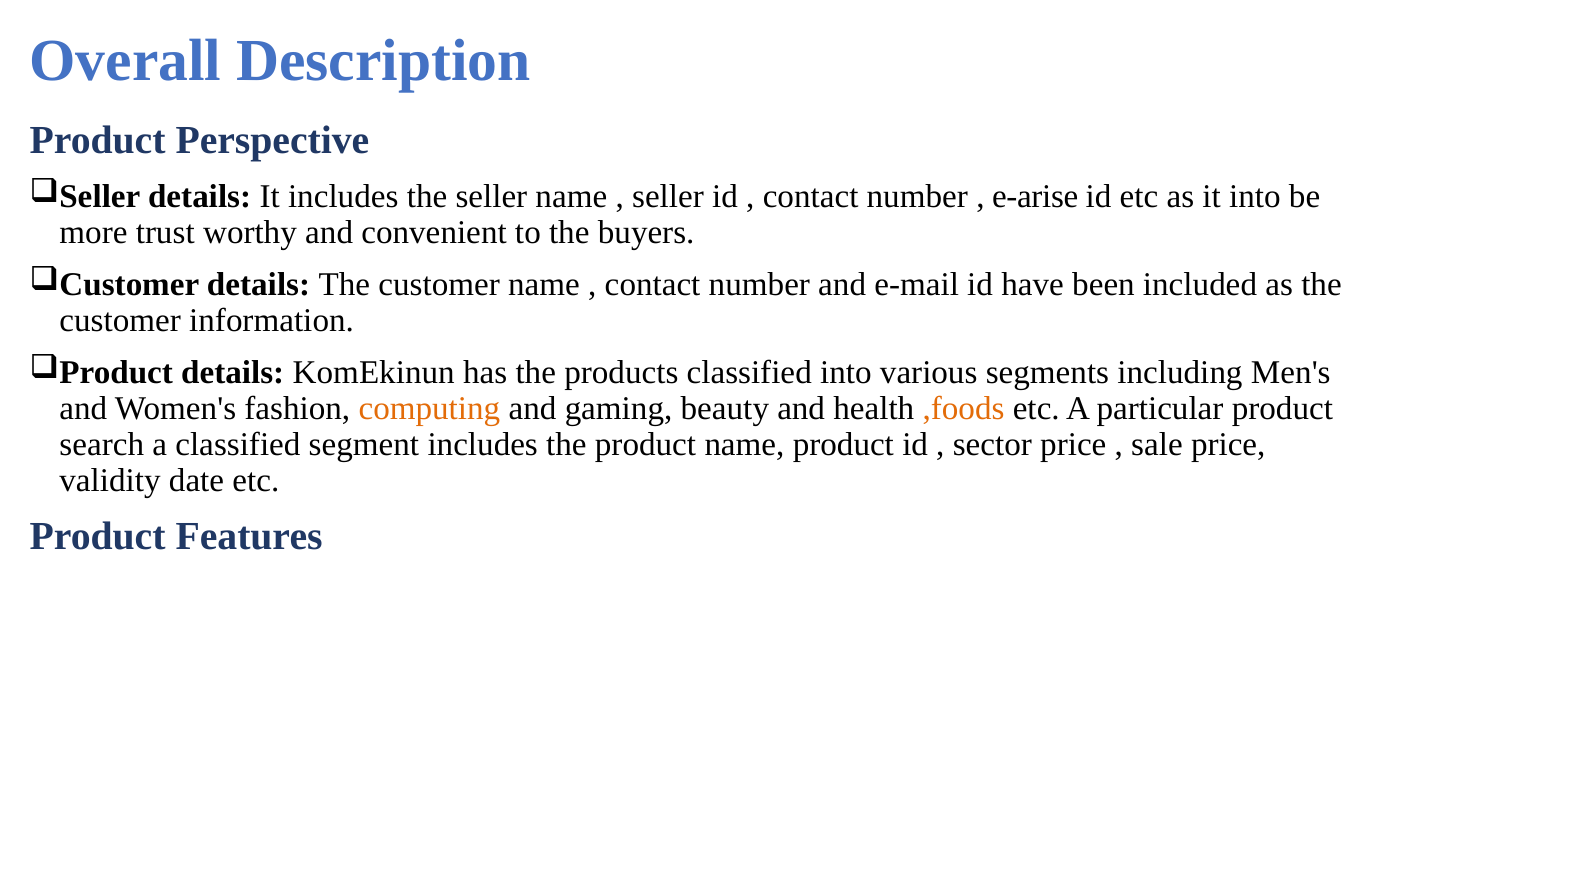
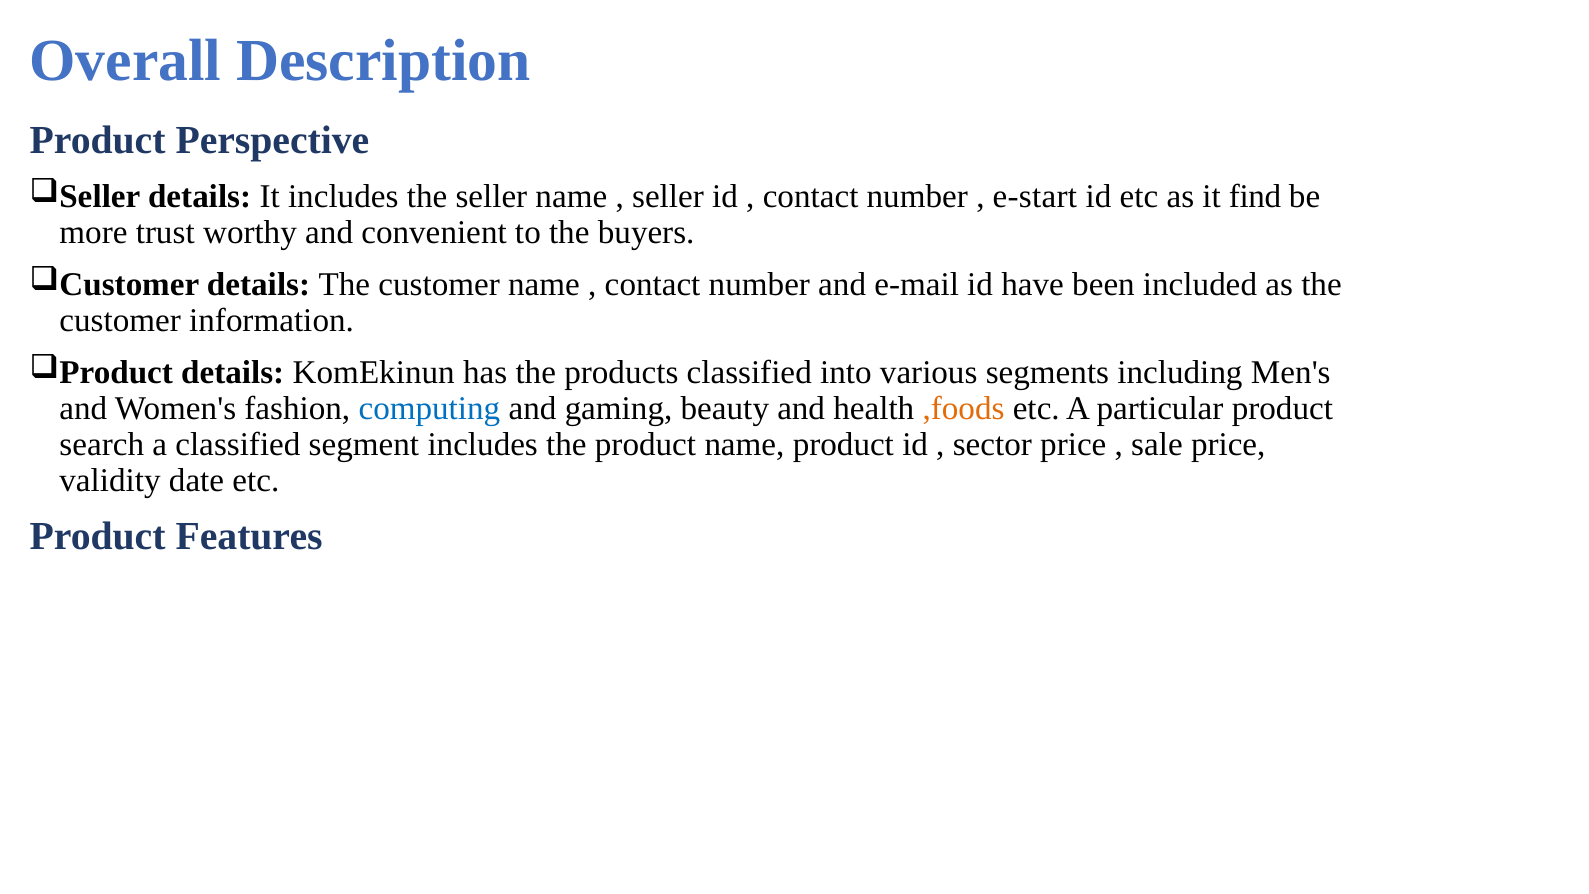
e-arise: e-arise -> e-start
it into: into -> find
computing colour: orange -> blue
